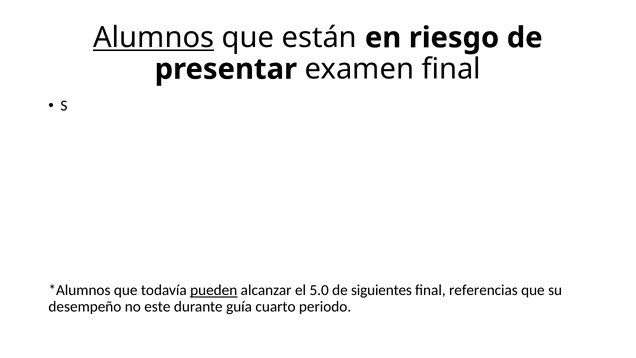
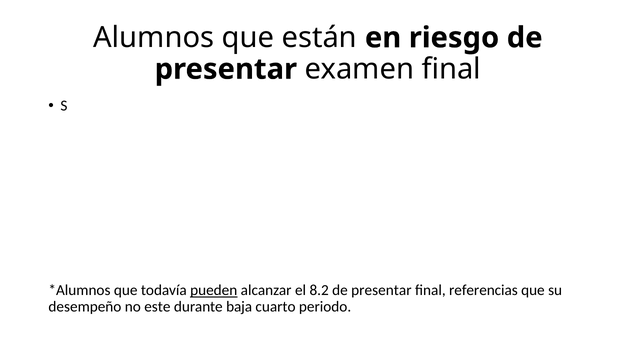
Alumnos underline: present -> none
5.0: 5.0 -> 8.2
siguientes at (381, 290): siguientes -> presentar
guía: guía -> baja
